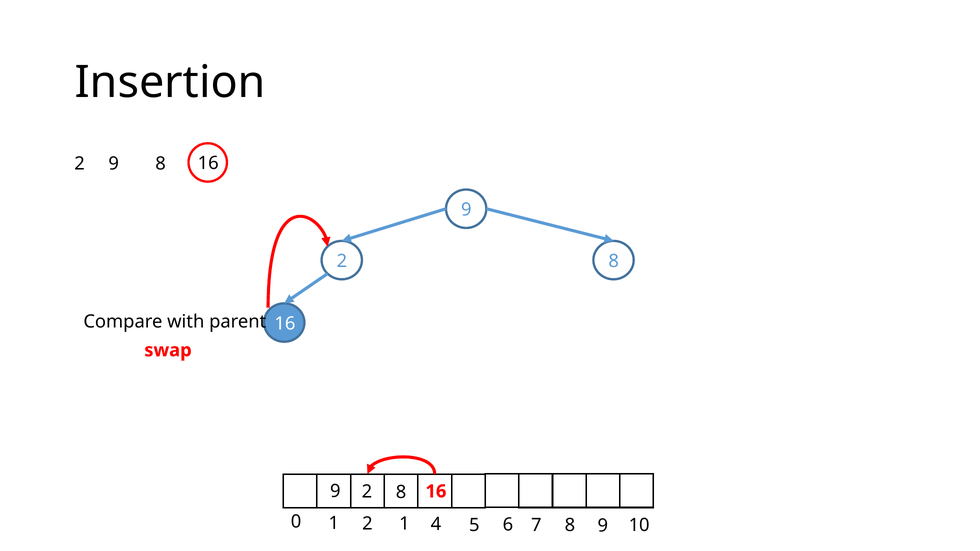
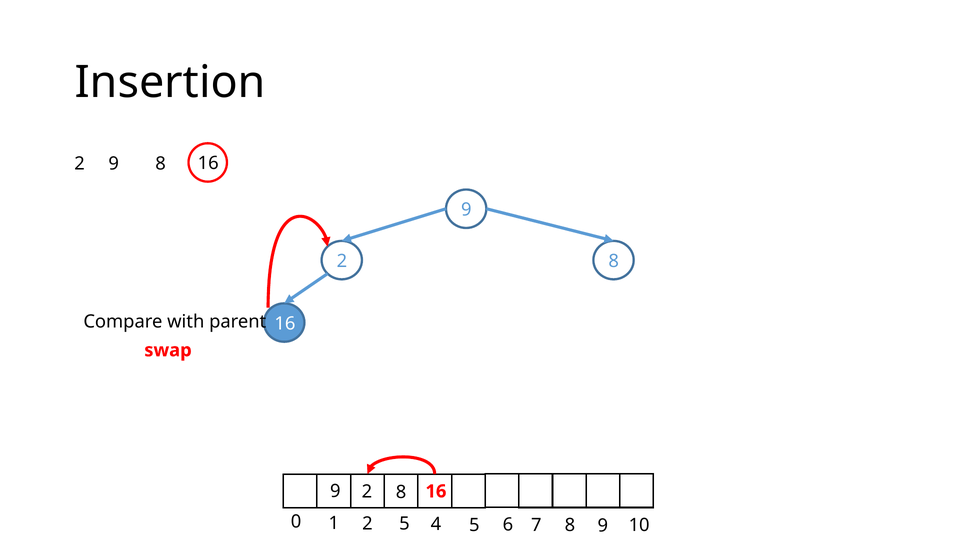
2 1: 1 -> 5
